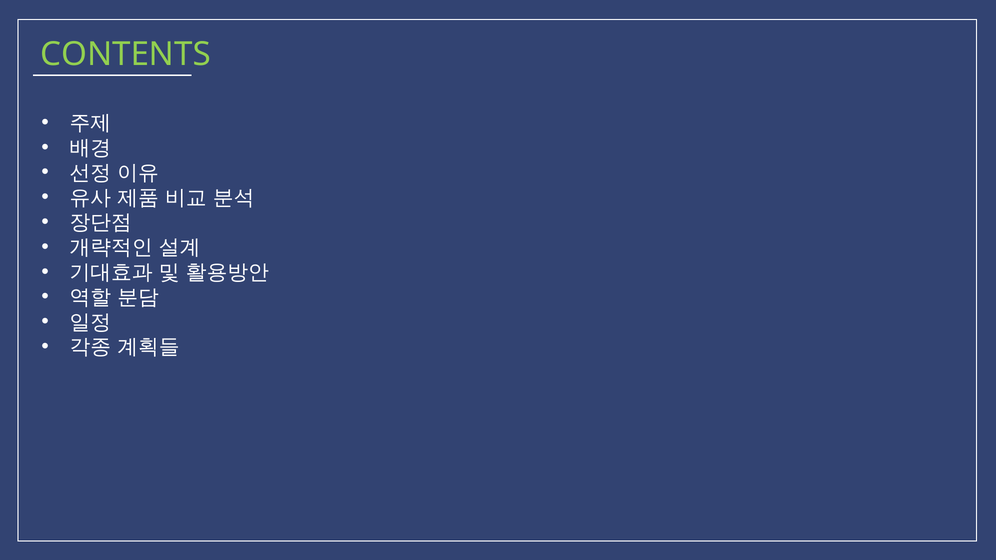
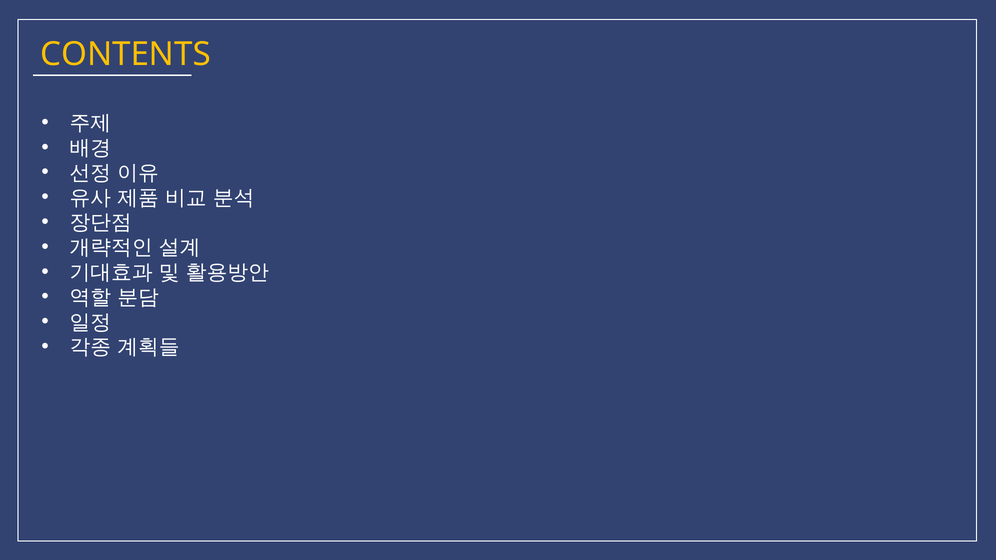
CONTENTS colour: light green -> yellow
